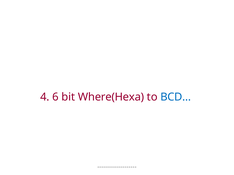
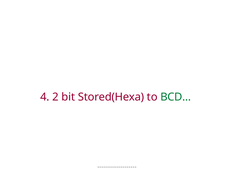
6: 6 -> 2
Where(Hexa: Where(Hexa -> Stored(Hexa
BCD… colour: blue -> green
